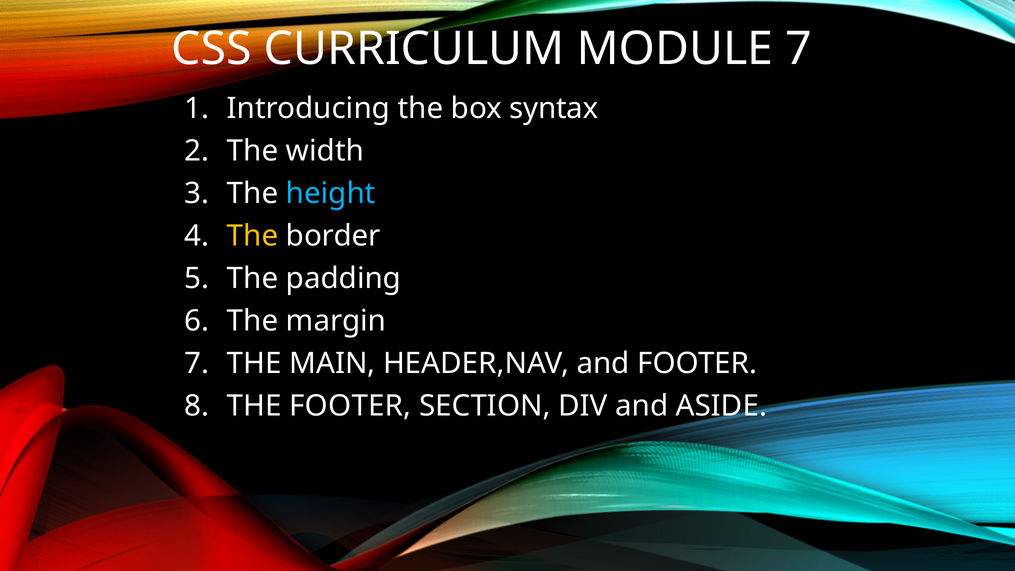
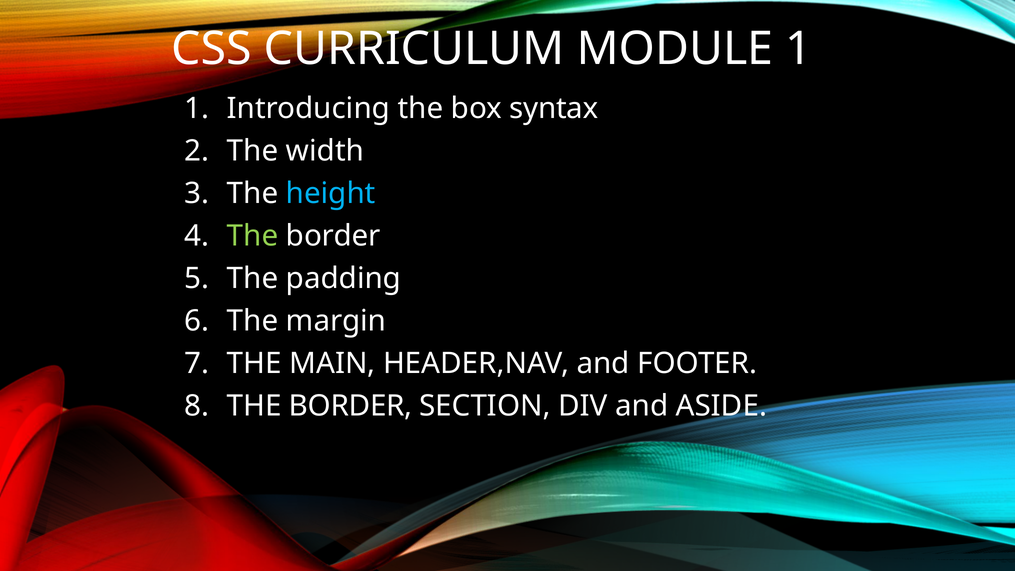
MODULE 7: 7 -> 1
The at (253, 236) colour: yellow -> light green
FOOTER at (350, 406): FOOTER -> BORDER
